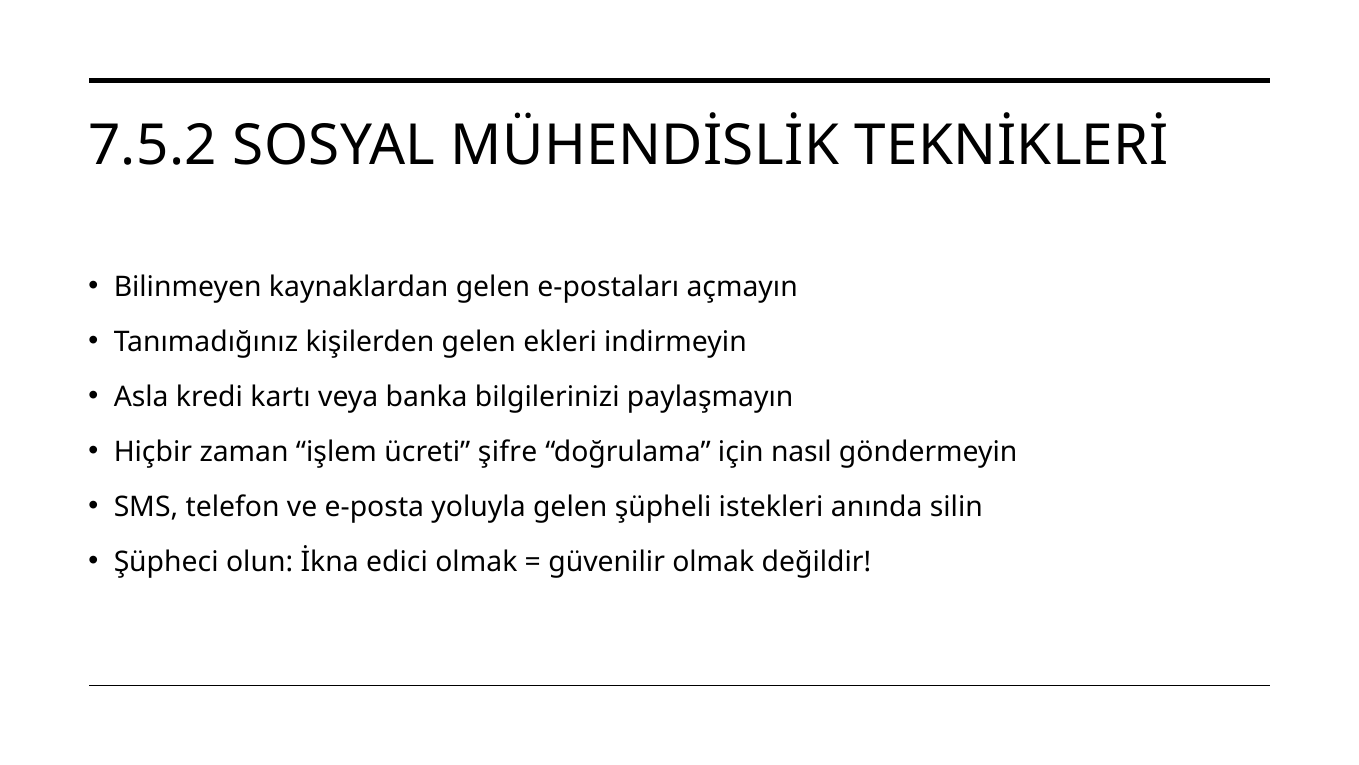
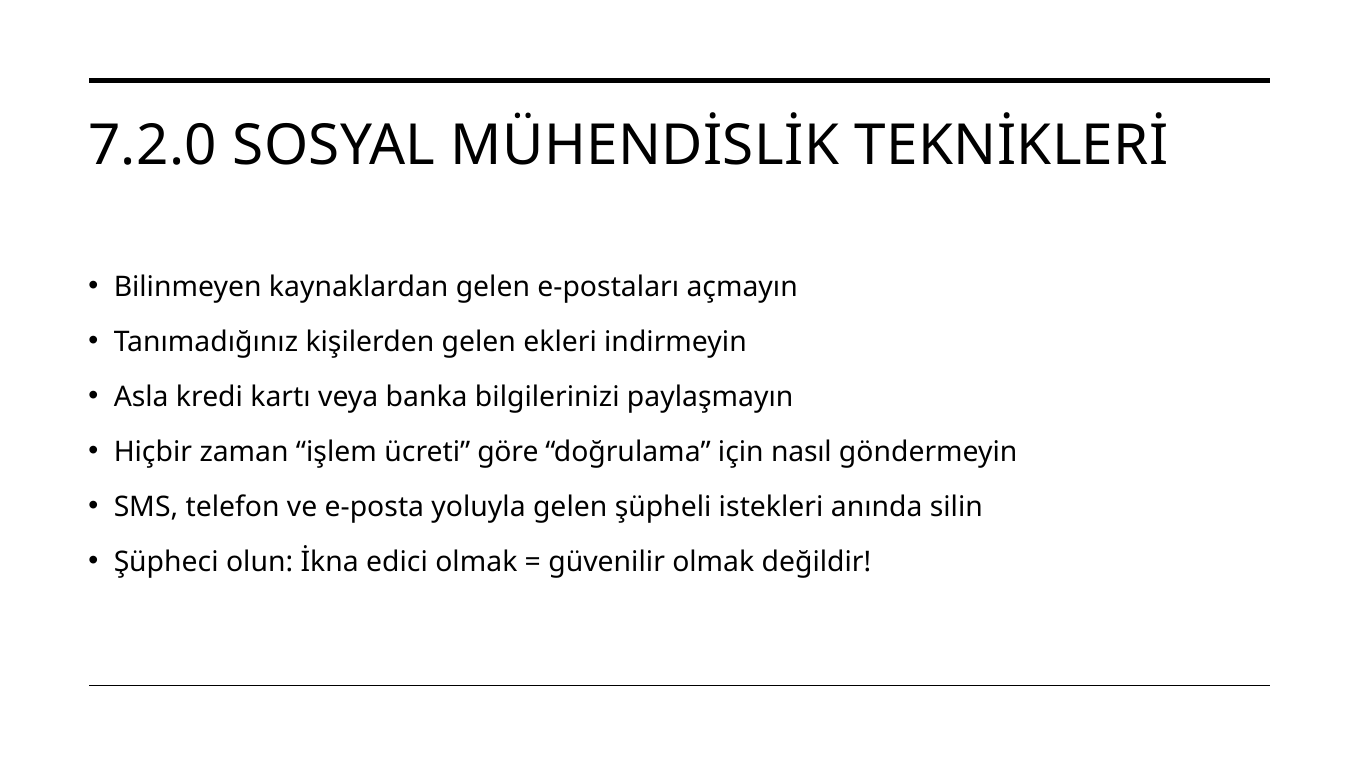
7.5.2: 7.5.2 -> 7.2.0
şifre: şifre -> göre
